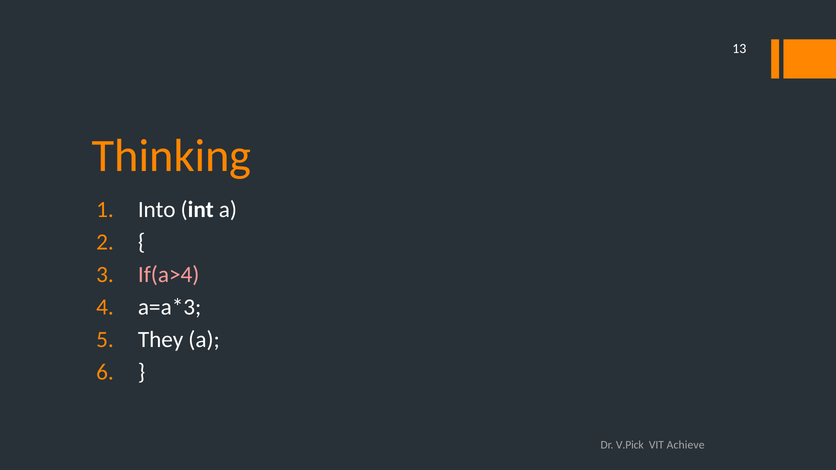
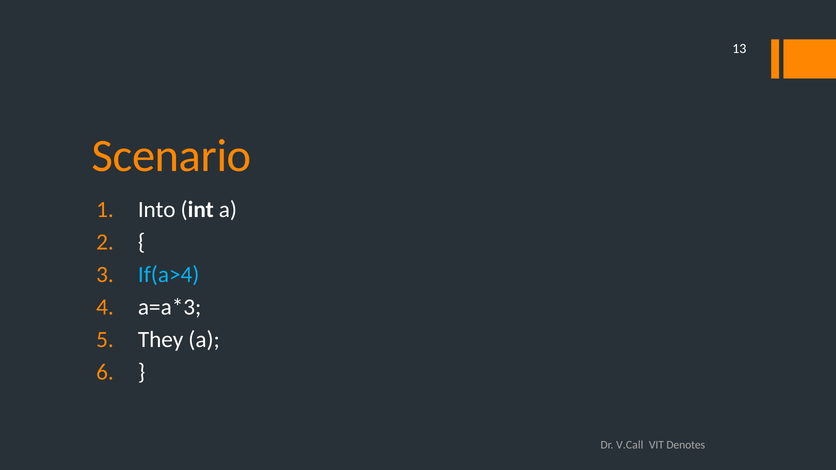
Thinking: Thinking -> Scenario
If(a>4 colour: pink -> light blue
V.Pick: V.Pick -> V.Call
Achieve: Achieve -> Denotes
